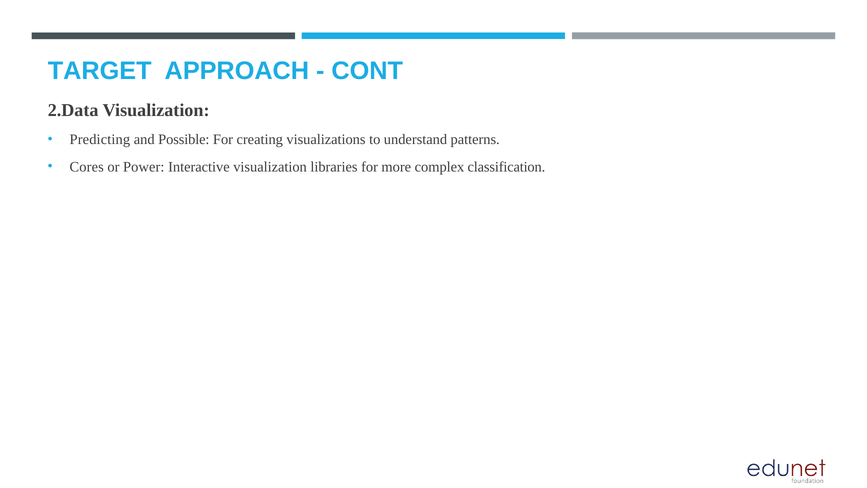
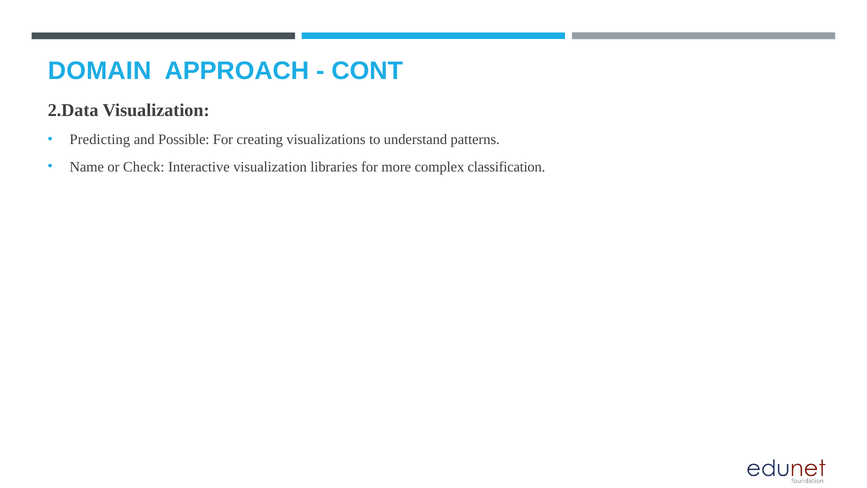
TARGET: TARGET -> DOMAIN
Cores: Cores -> Name
Power: Power -> Check
